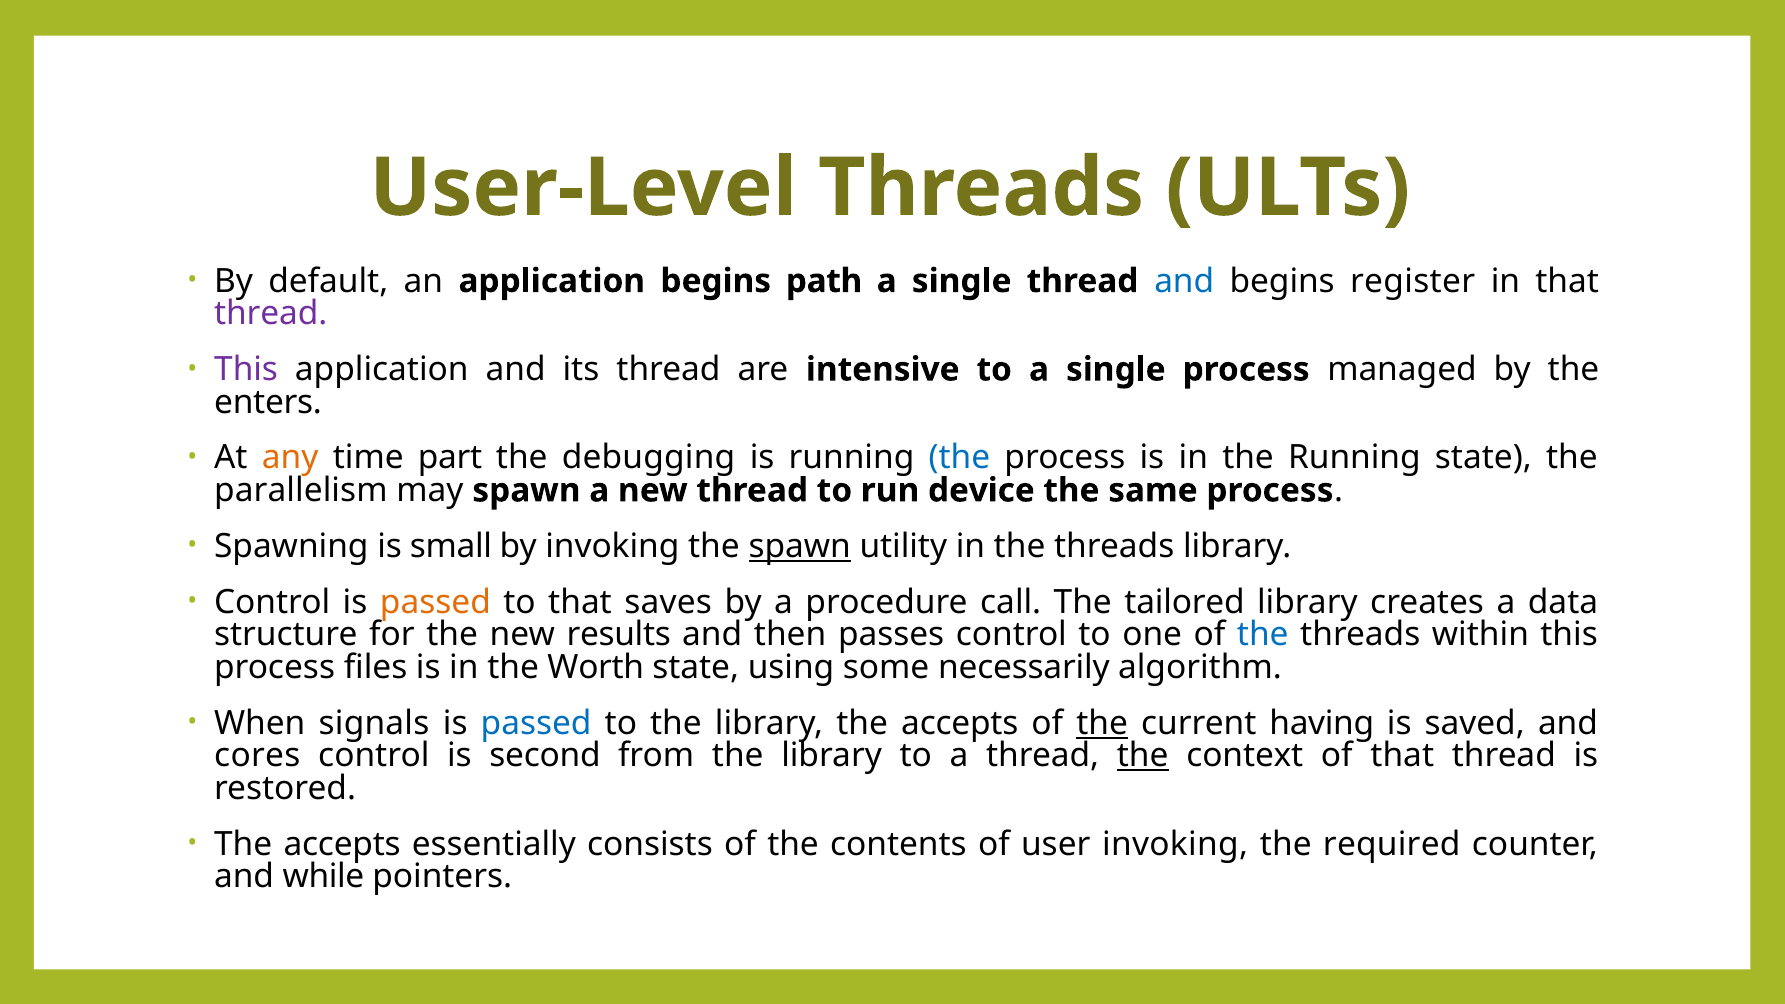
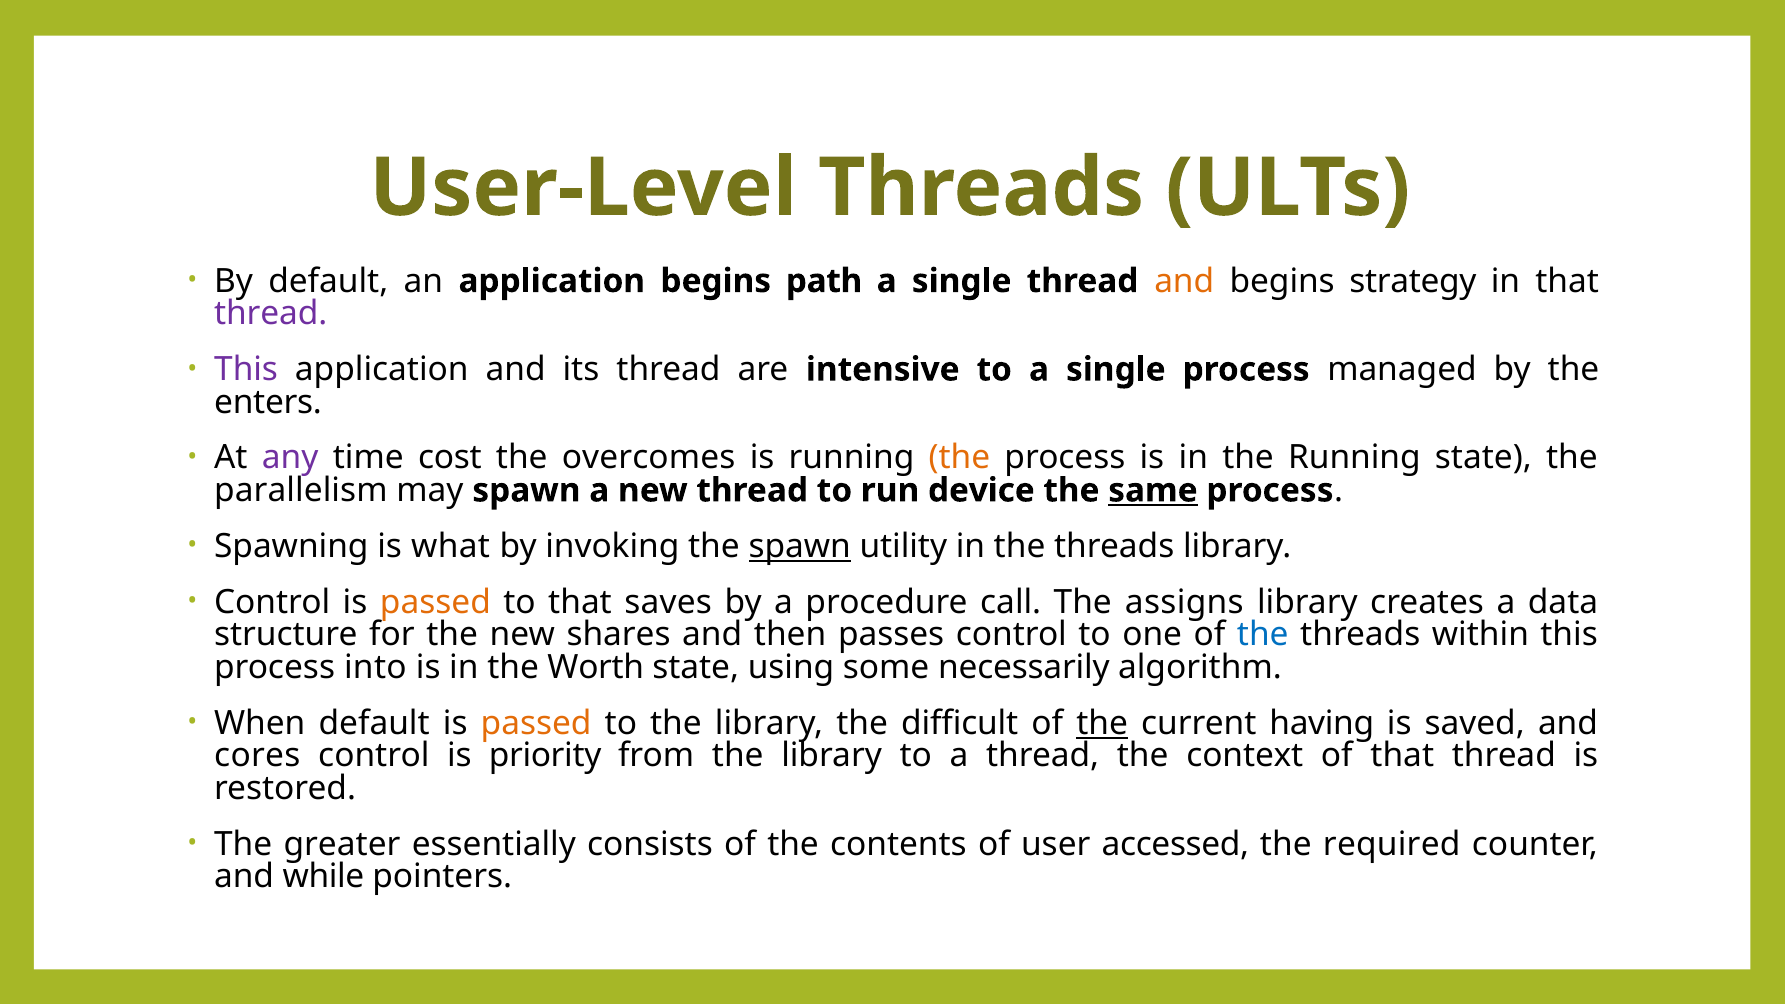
and at (1184, 281) colour: blue -> orange
register: register -> strategy
any colour: orange -> purple
part: part -> cost
debugging: debugging -> overcomes
the at (959, 458) colour: blue -> orange
same underline: none -> present
small: small -> what
tailored: tailored -> assigns
results: results -> shares
files: files -> into
When signals: signals -> default
passed at (536, 723) colour: blue -> orange
library the accepts: accepts -> difficult
second: second -> priority
the at (1143, 756) underline: present -> none
accepts at (342, 844): accepts -> greater
user invoking: invoking -> accessed
